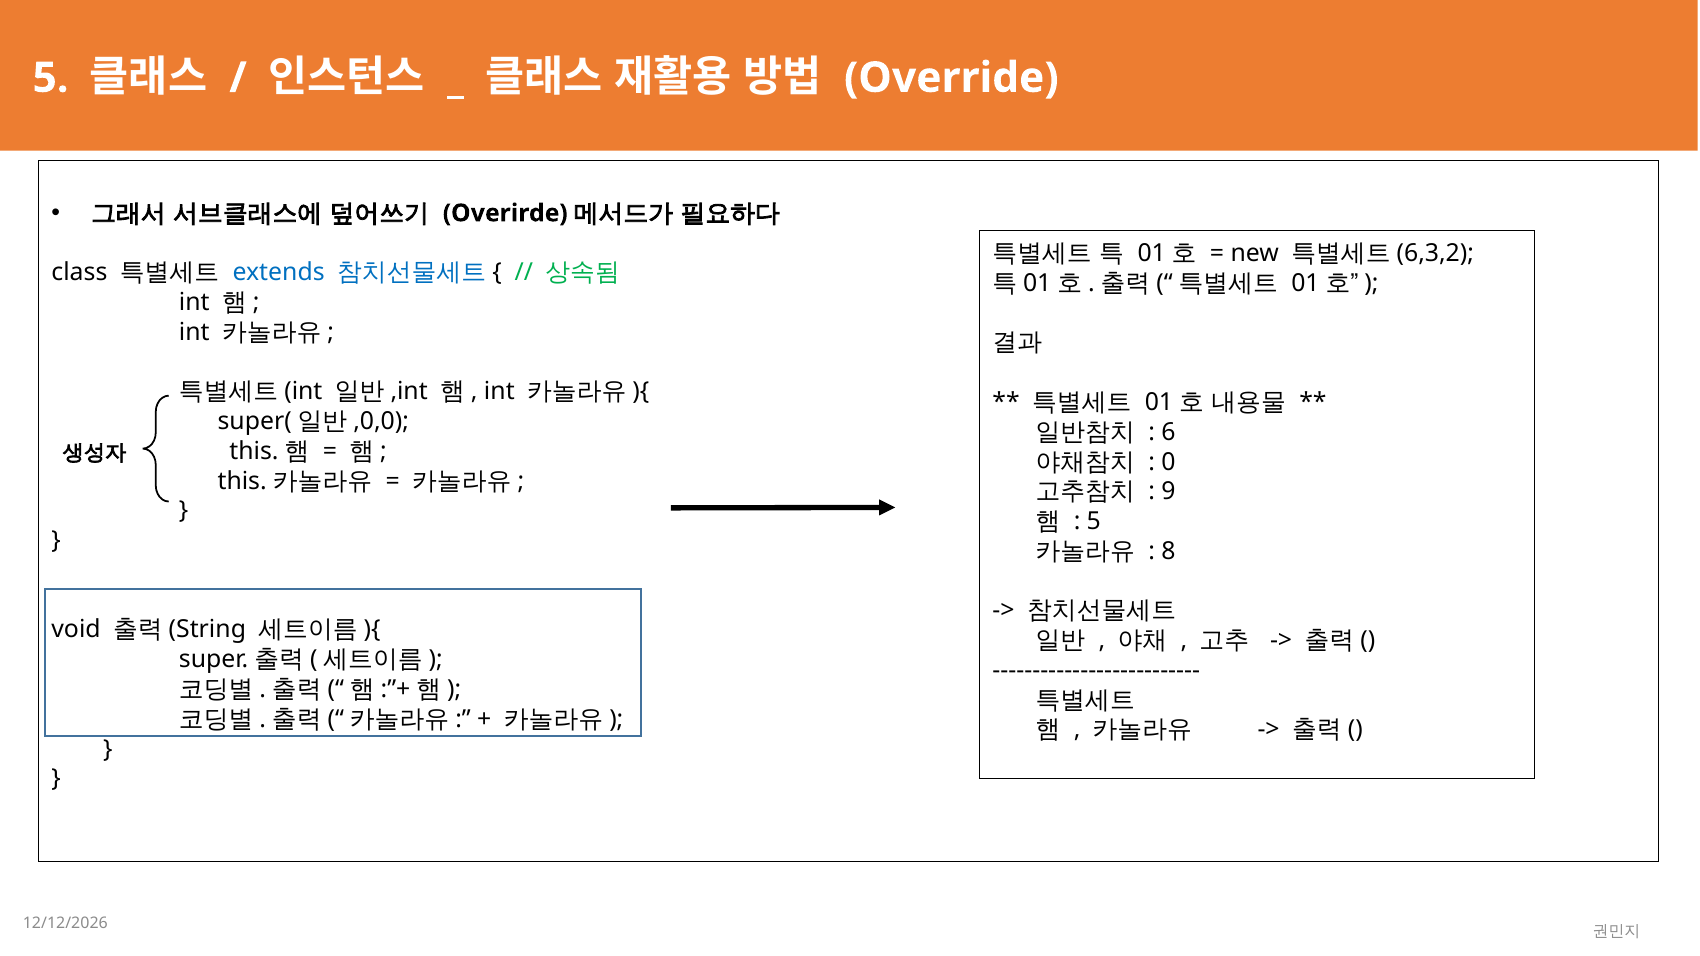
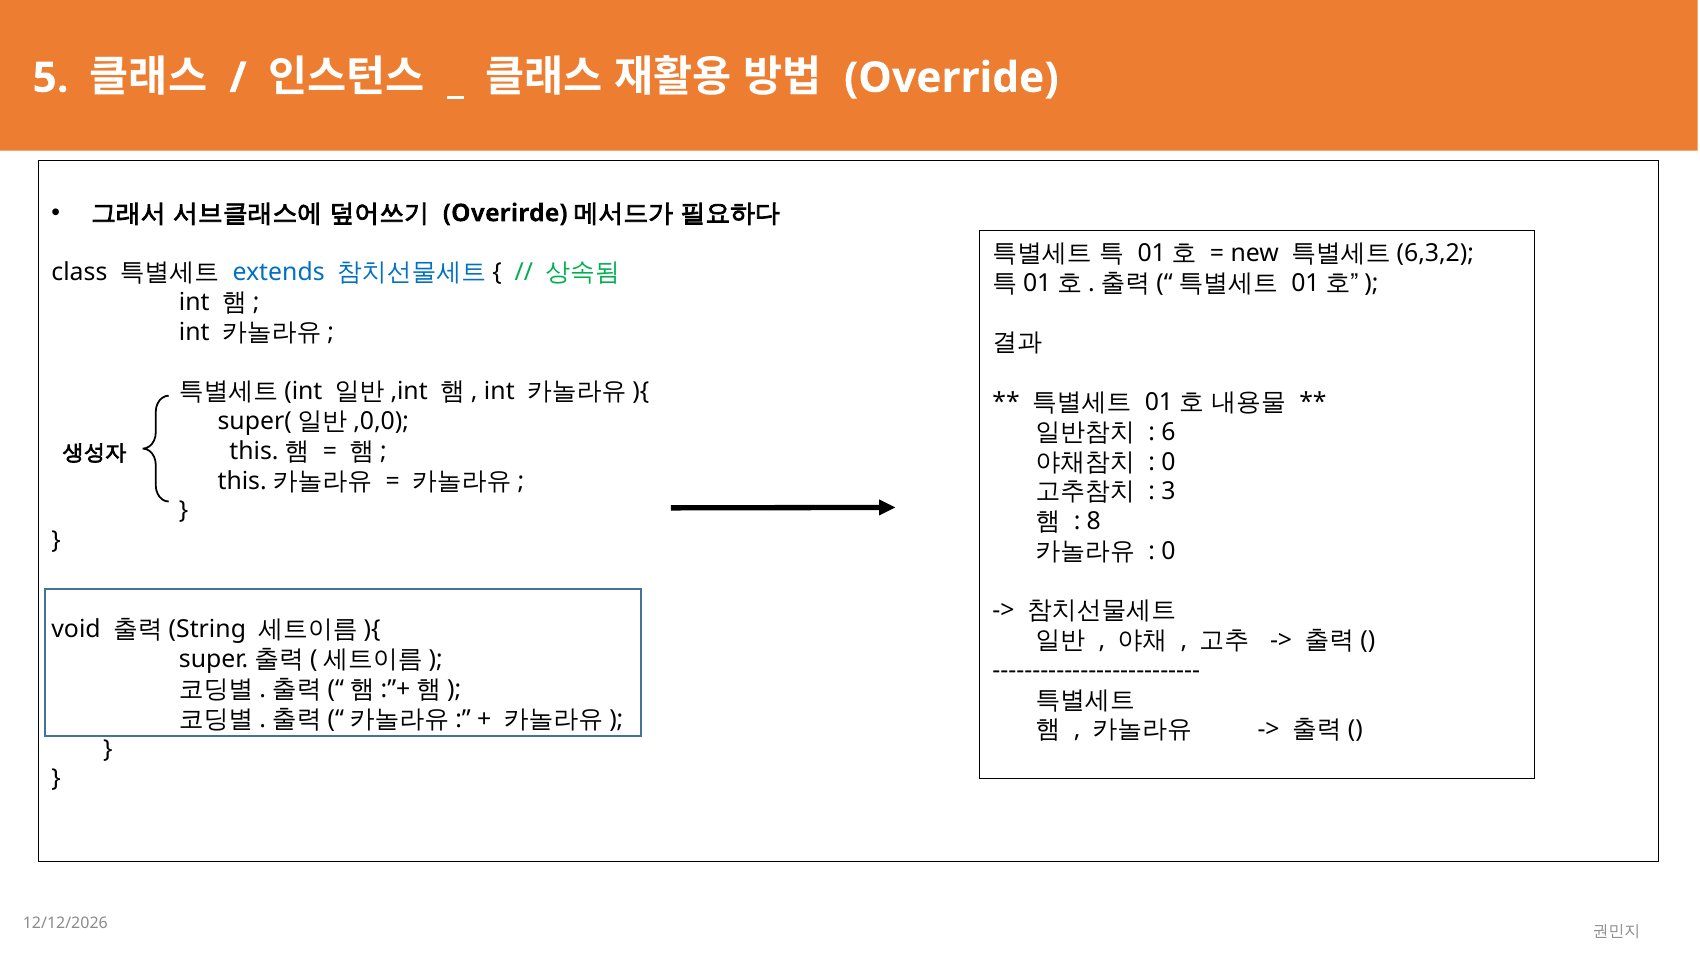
9: 9 -> 3
5 at (1094, 521): 5 -> 8
8 at (1168, 551): 8 -> 0
